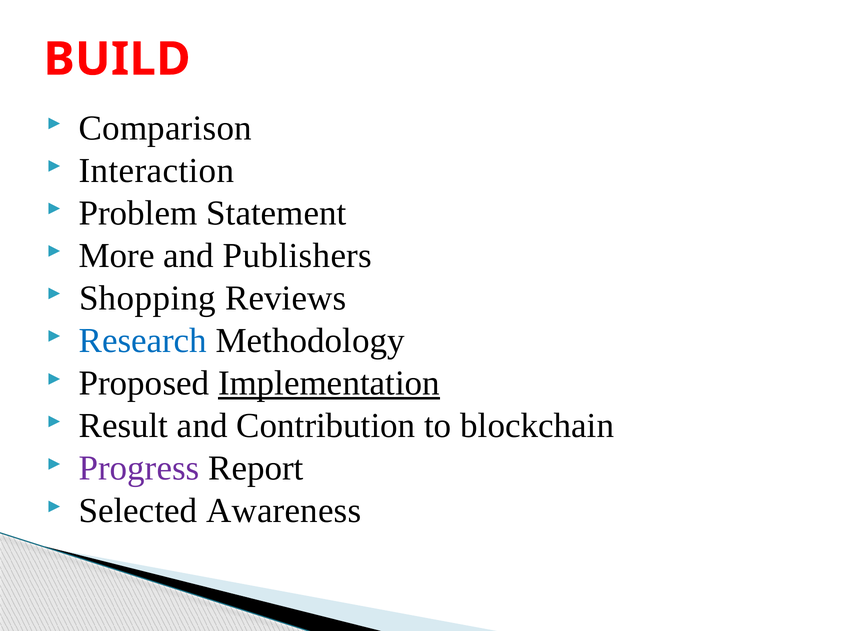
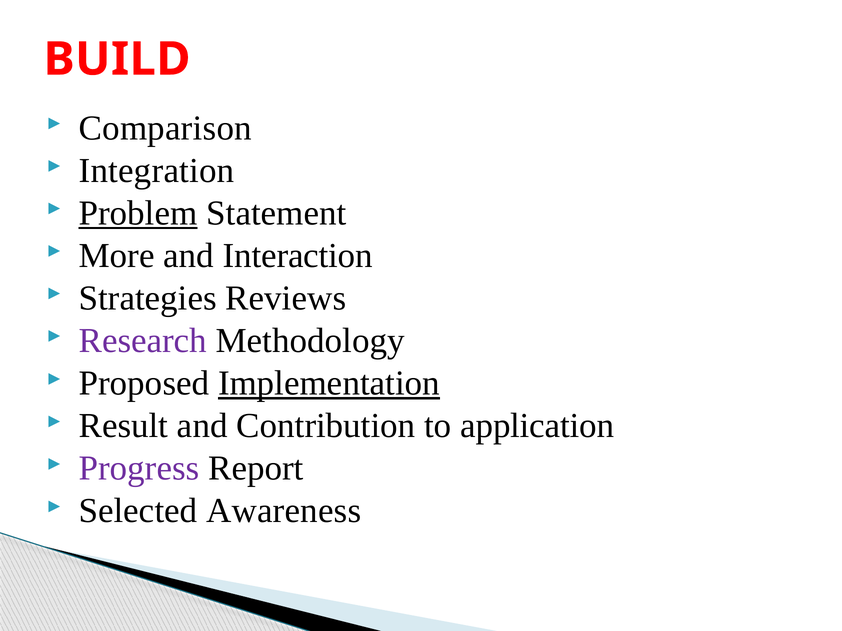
Interaction: Interaction -> Integration
Problem underline: none -> present
Publishers: Publishers -> Interaction
Shopping: Shopping -> Strategies
Research colour: blue -> purple
blockchain: blockchain -> application
